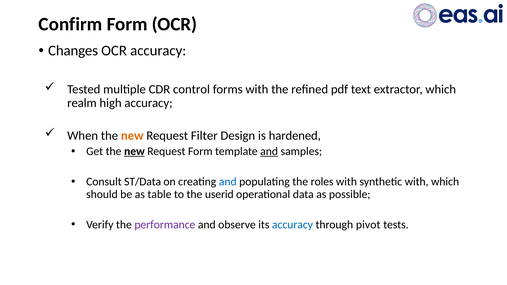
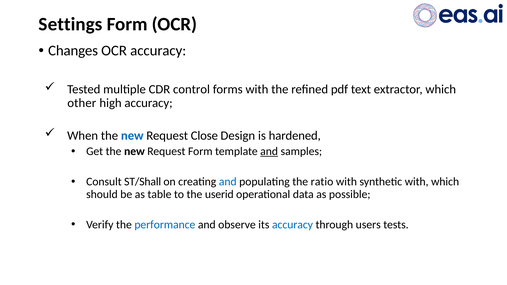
Confirm: Confirm -> Settings
realm: realm -> other
new at (132, 136) colour: orange -> blue
Filter: Filter -> Close
new at (134, 152) underline: present -> none
ST/Data: ST/Data -> ST/Shall
roles: roles -> ratio
performance colour: purple -> blue
pivot: pivot -> users
